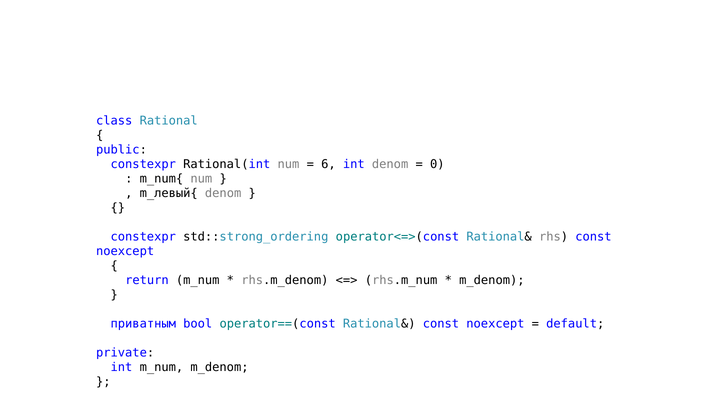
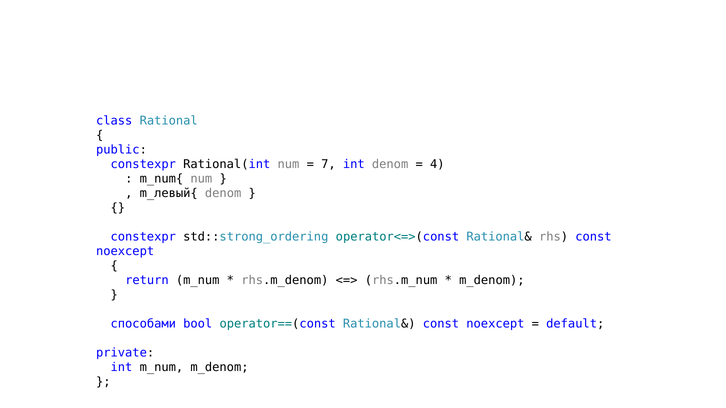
6: 6 -> 7
0: 0 -> 4
приватным: приватным -> способами
